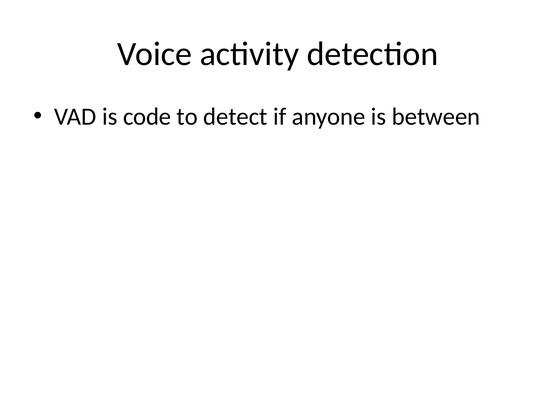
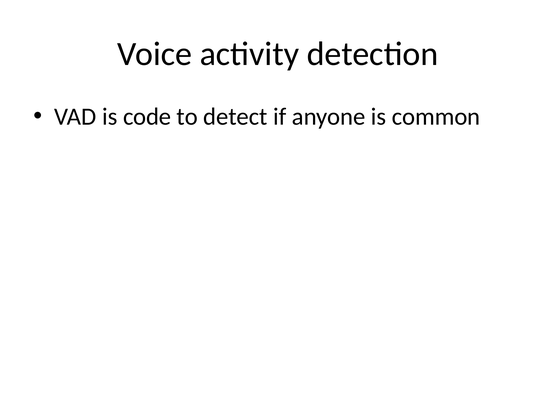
between: between -> common
